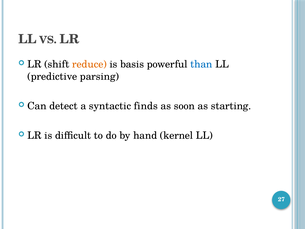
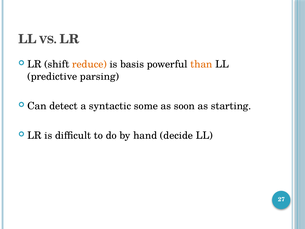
than colour: blue -> orange
finds: finds -> some
kernel: kernel -> decide
